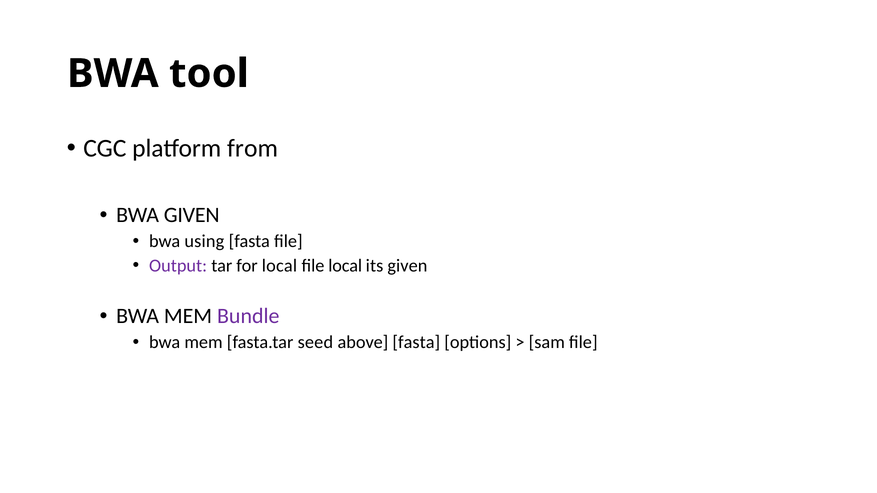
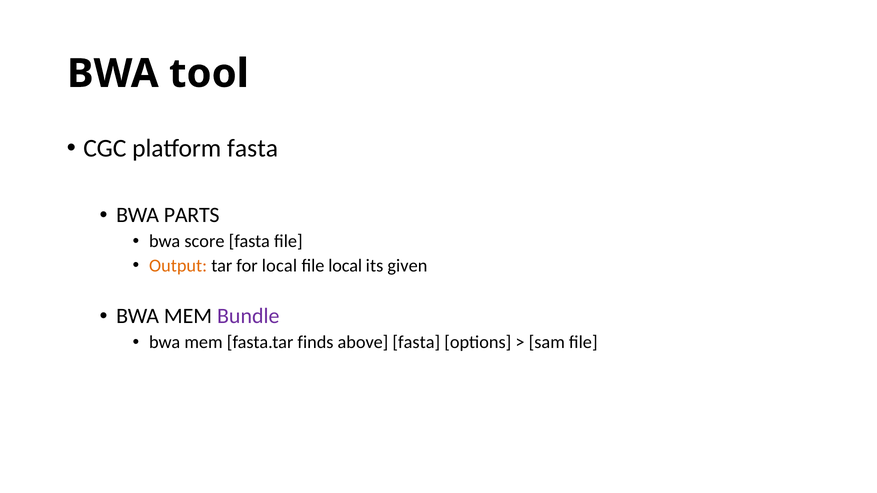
platform from: from -> fasta
BWA GIVEN: GIVEN -> PARTS
using: using -> score
Output colour: purple -> orange
seed: seed -> finds
